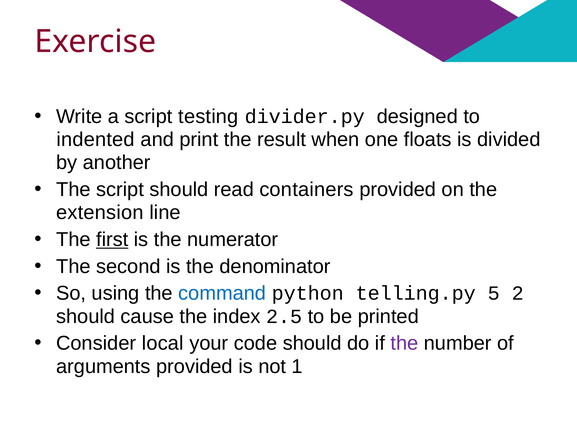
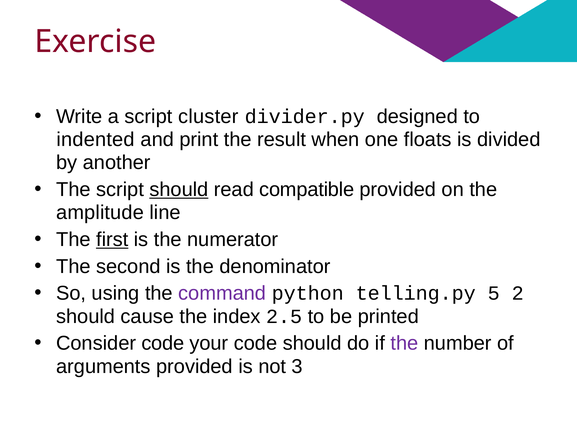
testing: testing -> cluster
should at (179, 189) underline: none -> present
containers: containers -> compatible
extension: extension -> amplitude
command colour: blue -> purple
Consider local: local -> code
1: 1 -> 3
